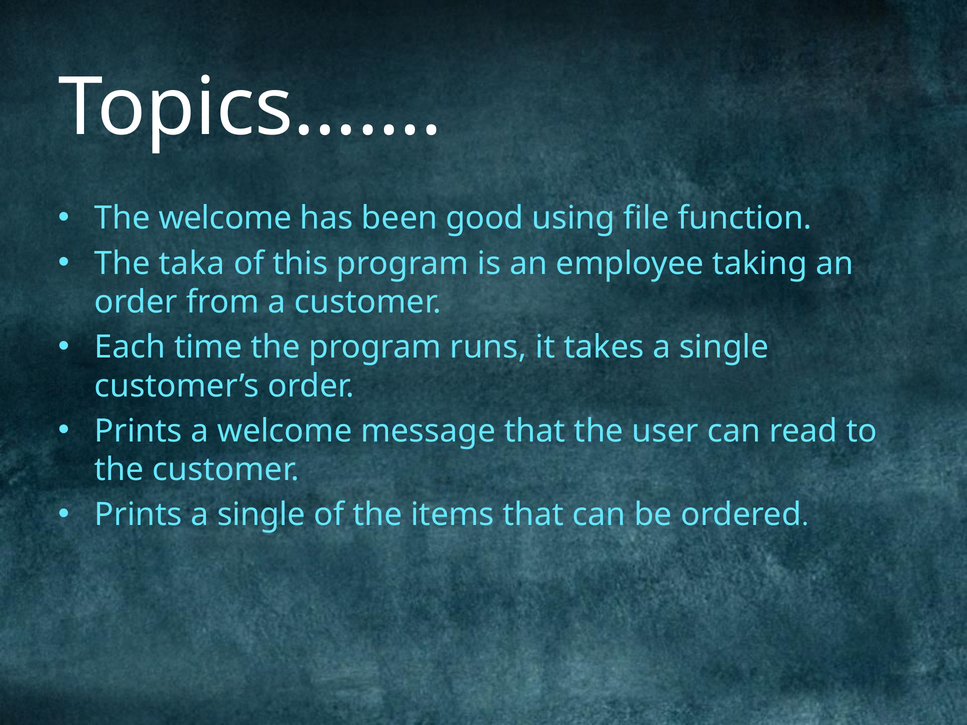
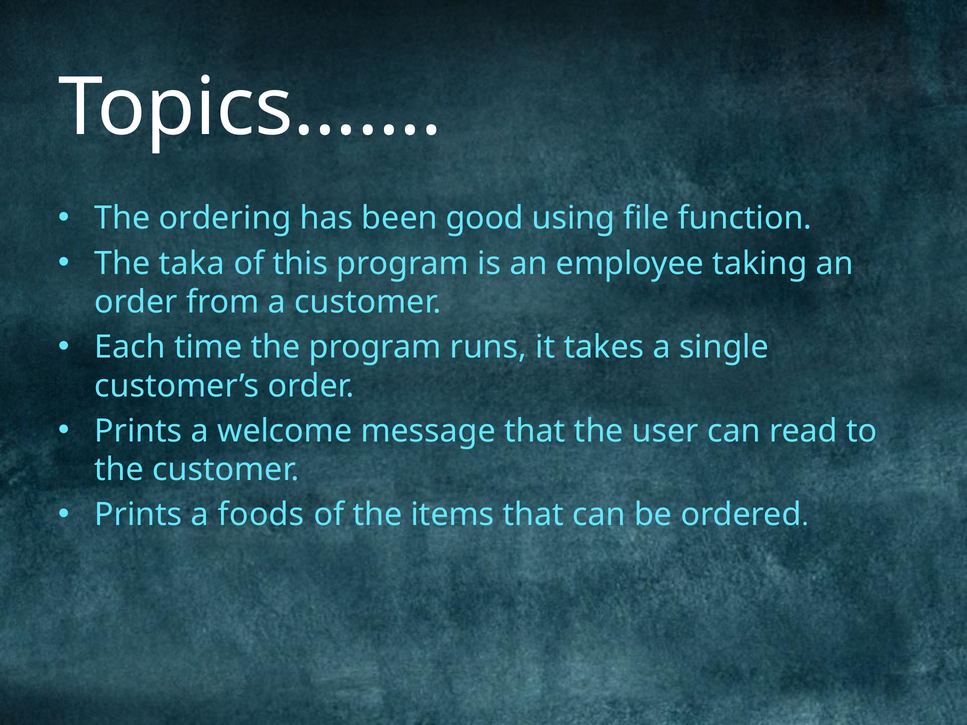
The welcome: welcome -> ordering
Prints a single: single -> foods
